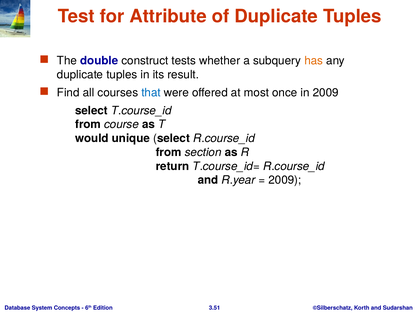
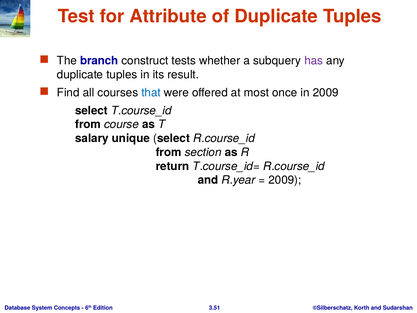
double: double -> branch
has colour: orange -> purple
would: would -> salary
